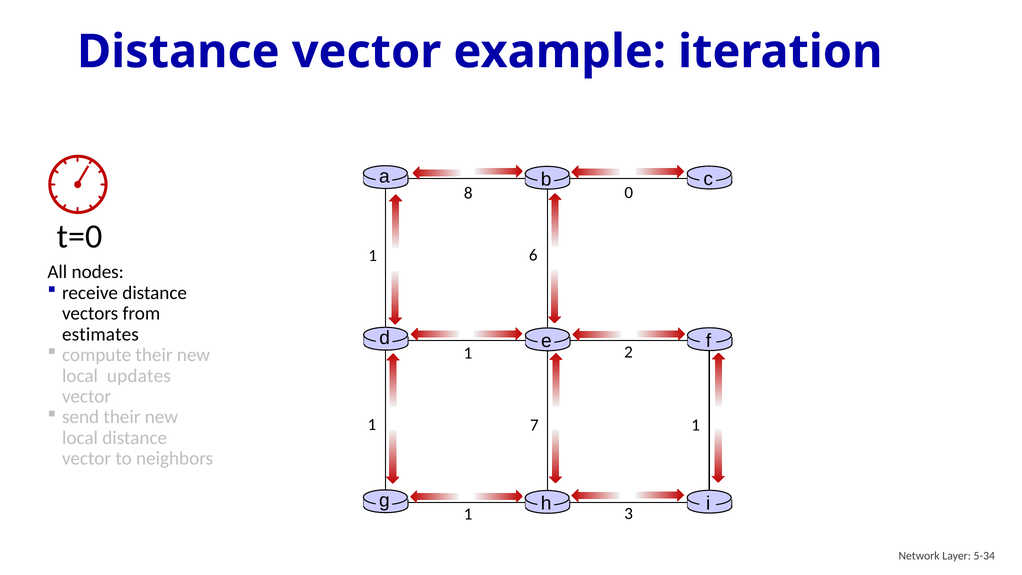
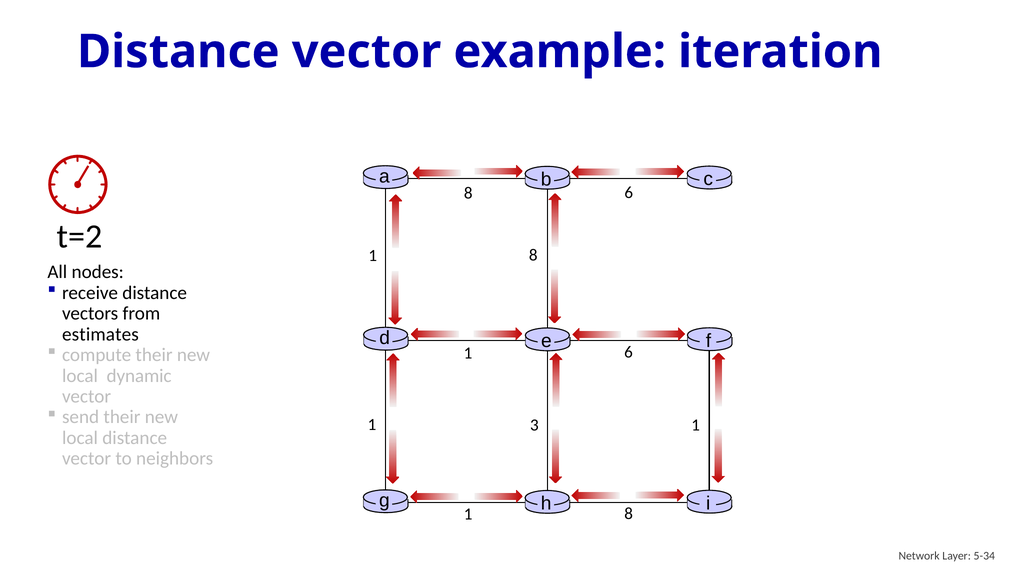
8 0: 0 -> 6
t=0: t=0 -> t=2
6 at (533, 255): 6 -> 8
1 2: 2 -> 6
updates: updates -> dynamic
7: 7 -> 3
3 at (629, 513): 3 -> 8
